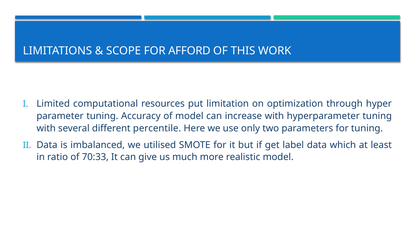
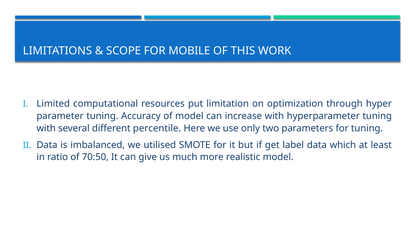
AFFORD: AFFORD -> MOBILE
70:33: 70:33 -> 70:50
